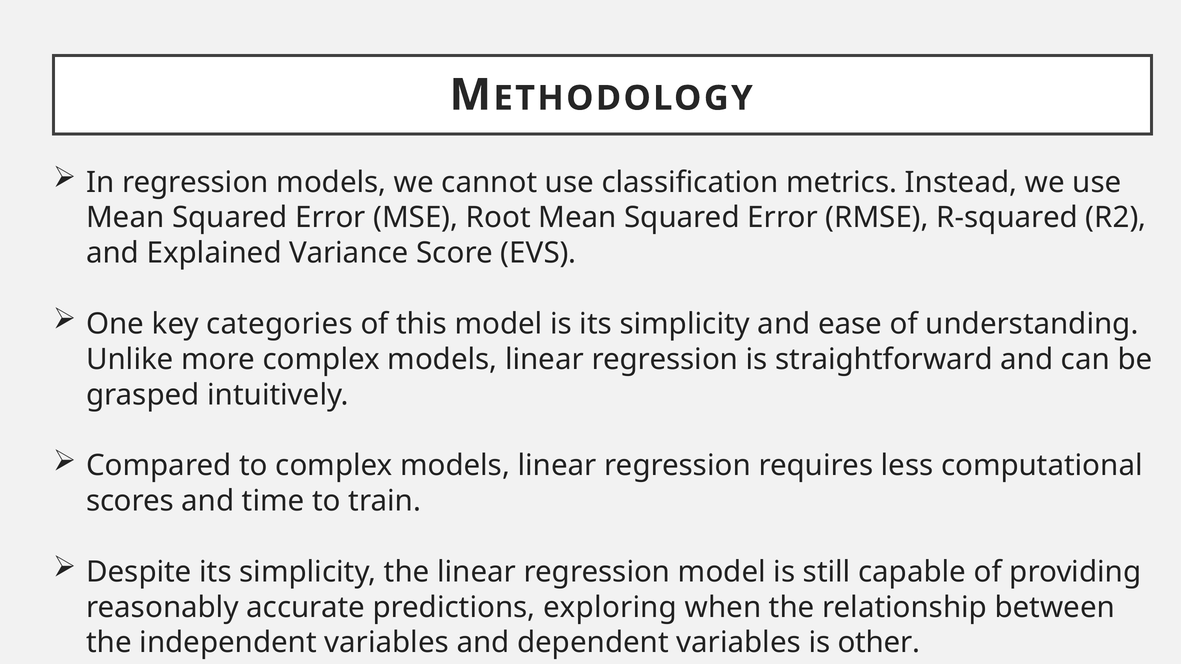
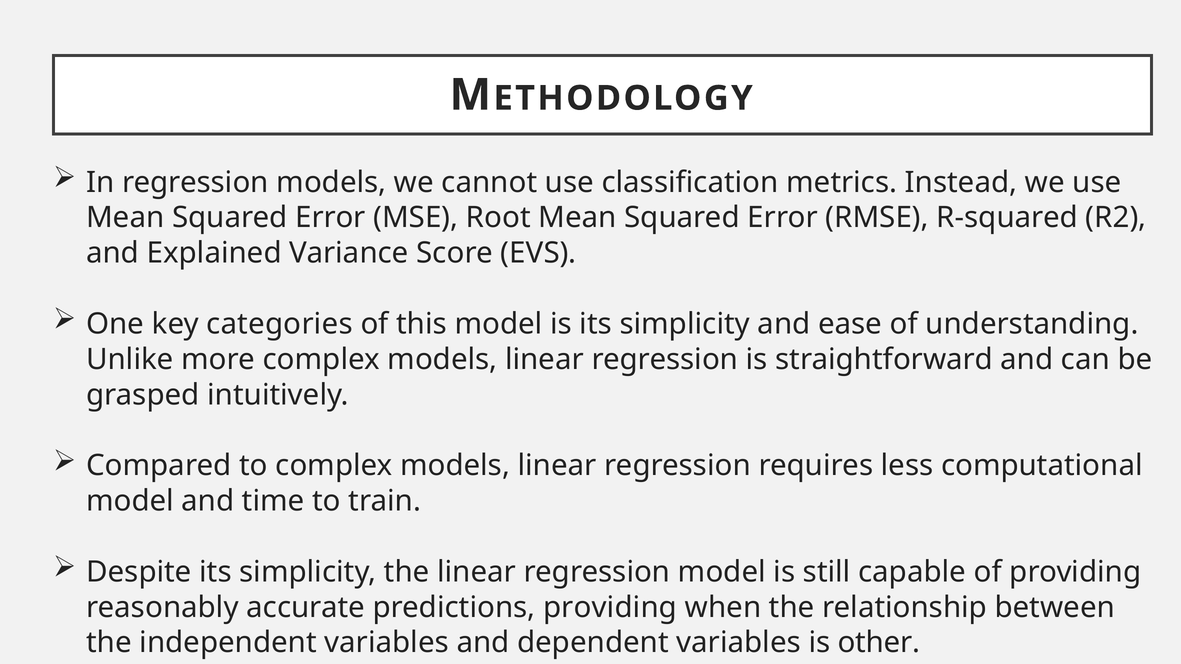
scores at (130, 501): scores -> model
predictions exploring: exploring -> providing
